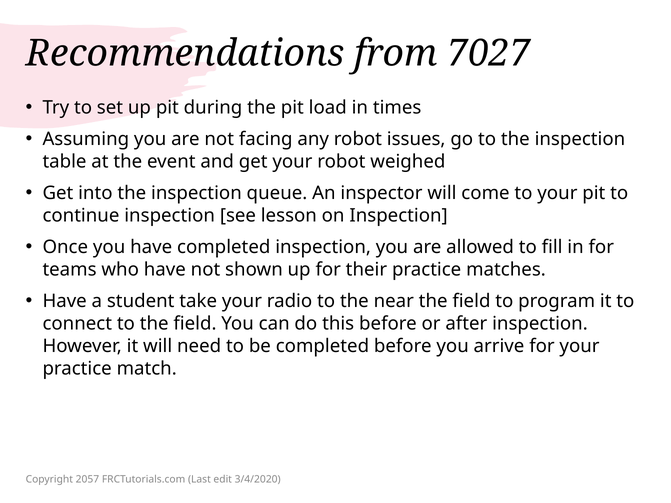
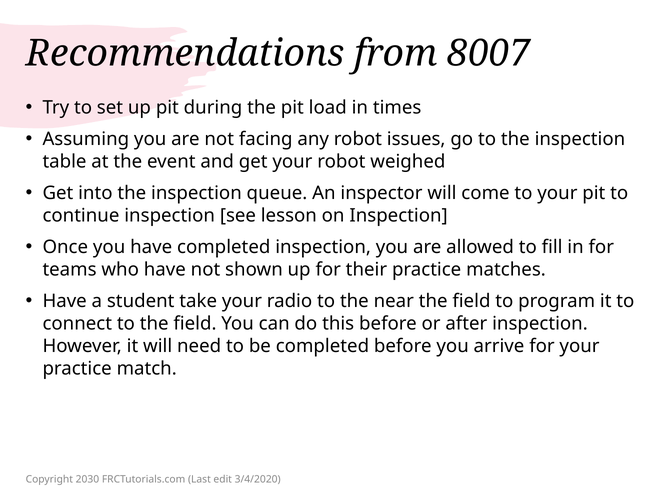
7027: 7027 -> 8007
2057: 2057 -> 2030
